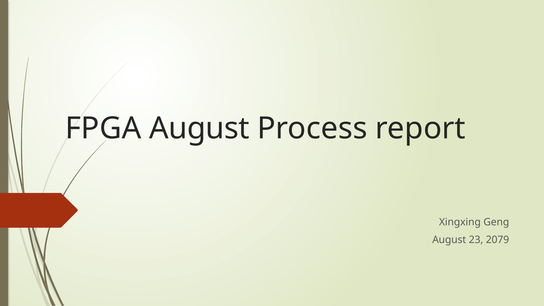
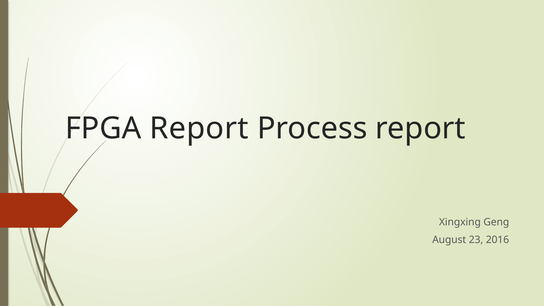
FPGA August: August -> Report
2079: 2079 -> 2016
